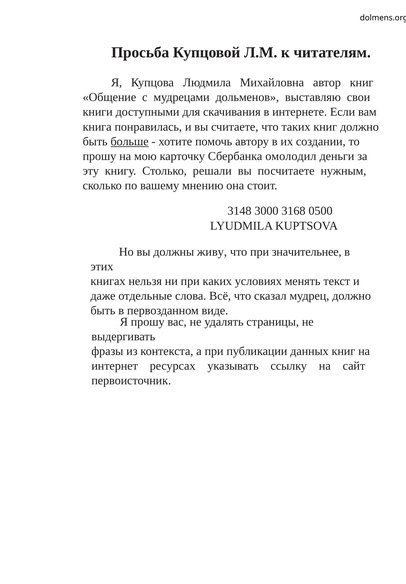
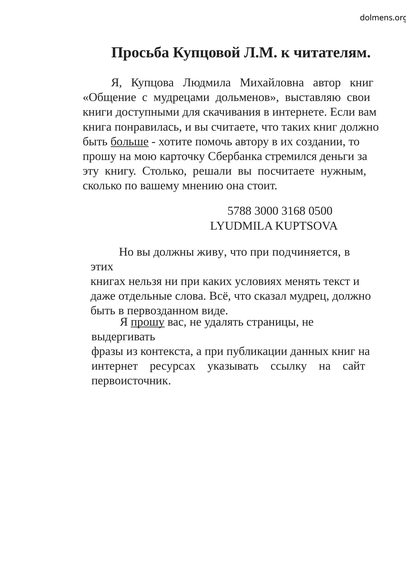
омолодил: омолодил -> стремился
3148: 3148 -> 5788
значительнее: значительнее -> подчиняется
прошу at (148, 322) underline: none -> present
